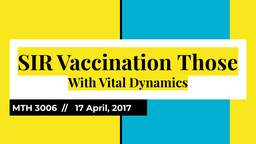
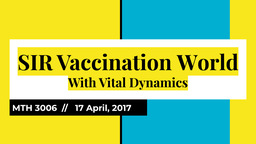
Those: Those -> World
